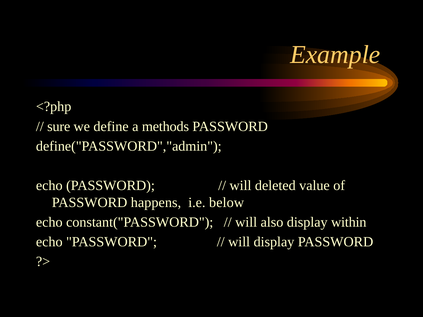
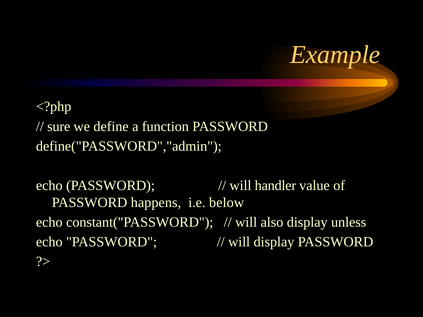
methods: methods -> function
deleted: deleted -> handler
within: within -> unless
